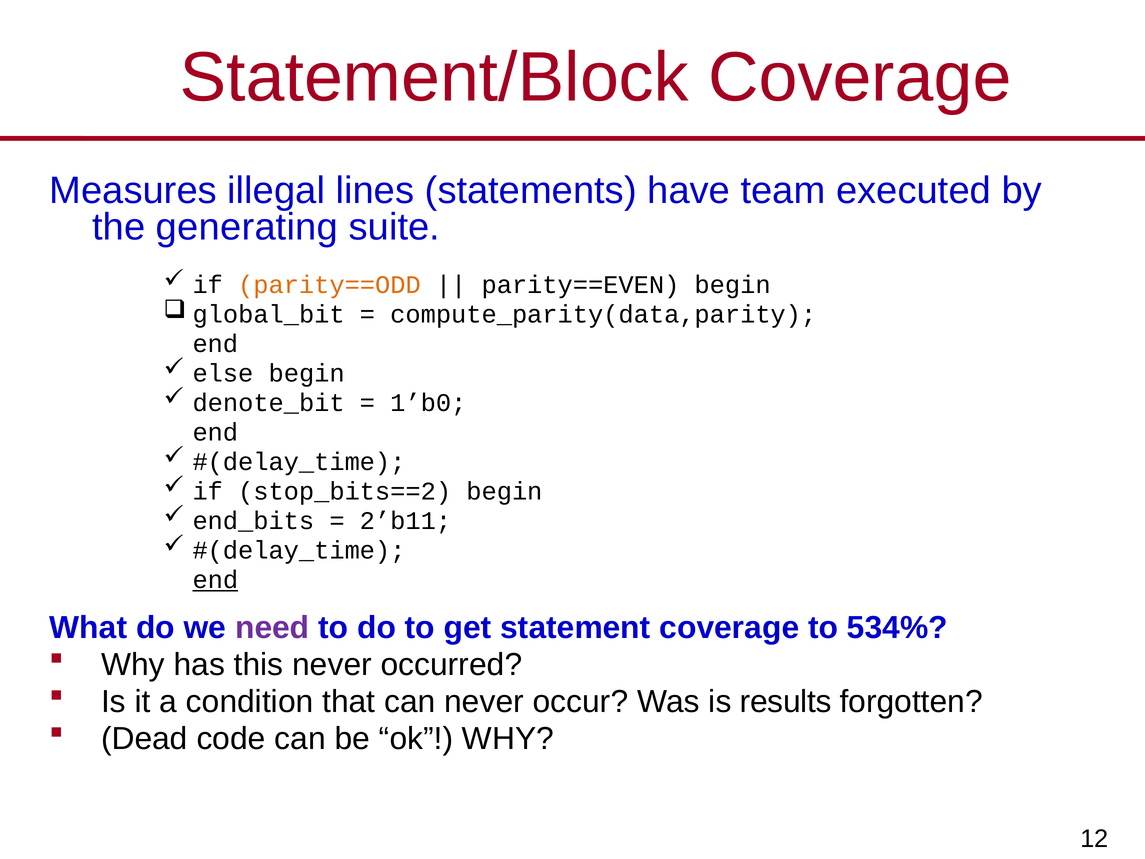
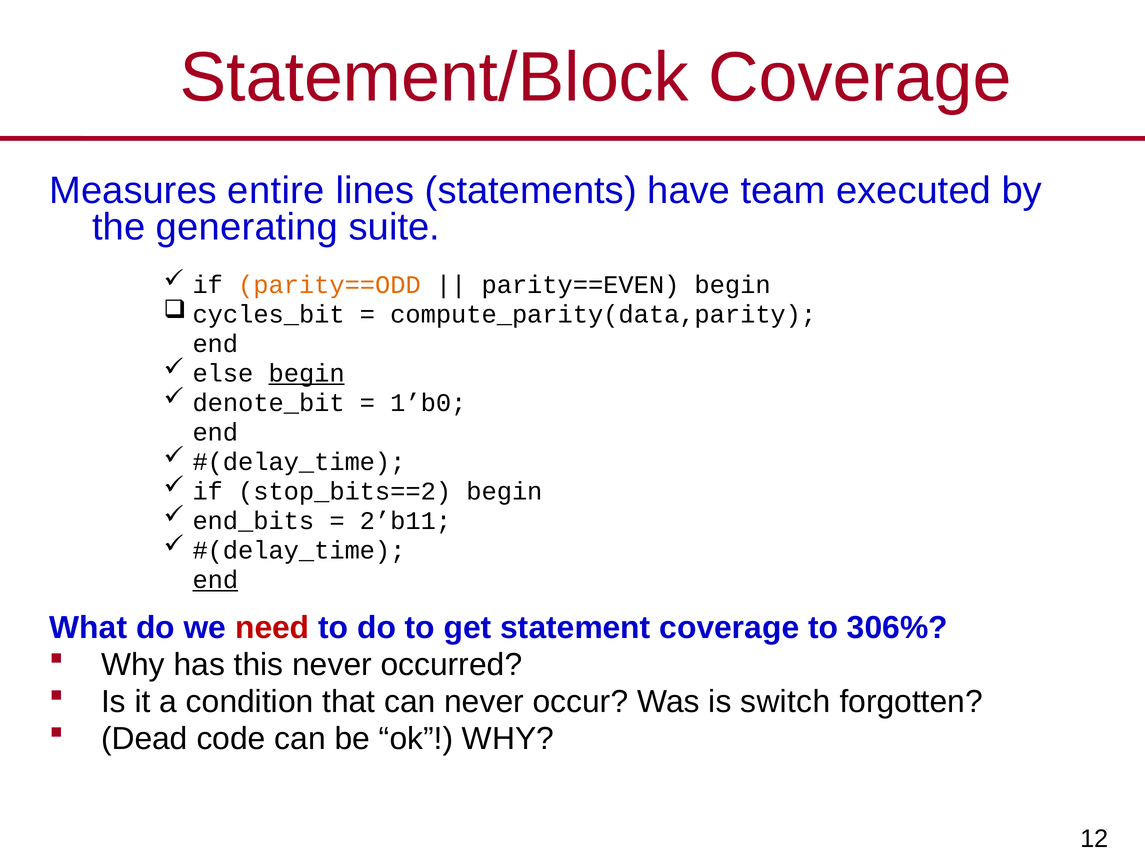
illegal: illegal -> entire
global_bit: global_bit -> cycles_bit
begin at (307, 373) underline: none -> present
need colour: purple -> red
534%: 534% -> 306%
results: results -> switch
